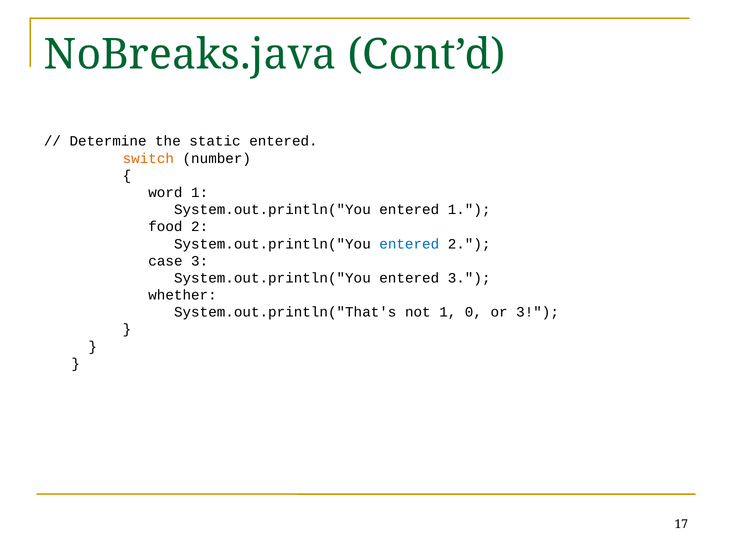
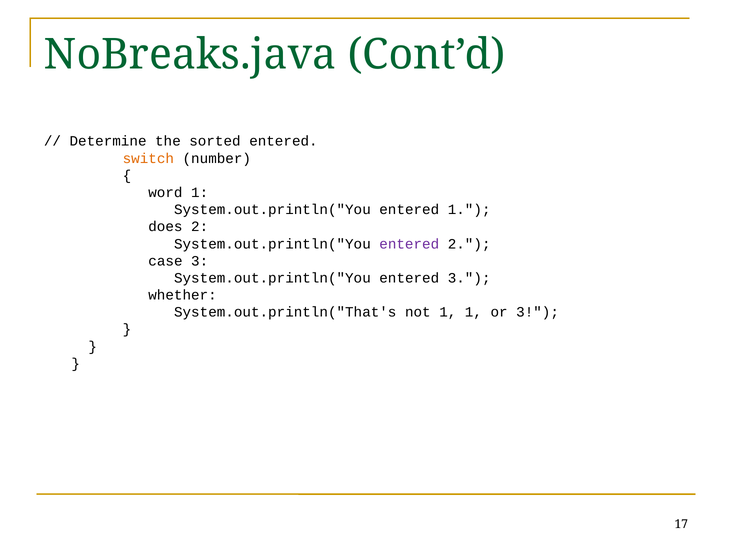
static: static -> sorted
food: food -> does
entered at (409, 244) colour: blue -> purple
1 0: 0 -> 1
